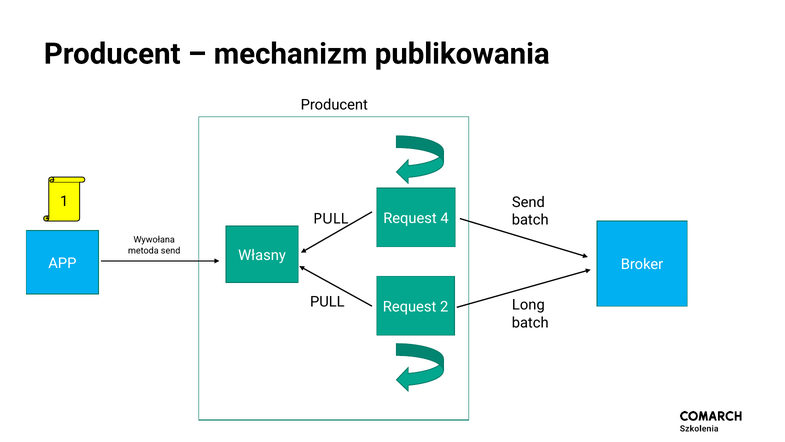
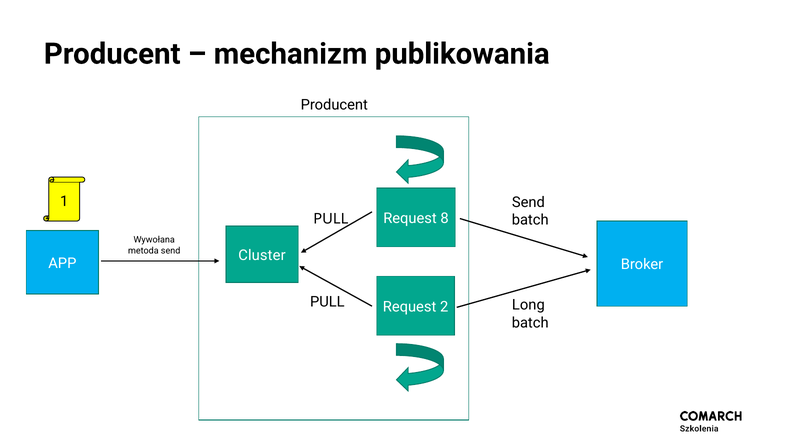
4: 4 -> 8
Własny: Własny -> Cluster
